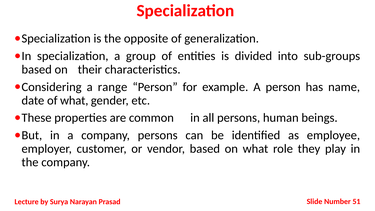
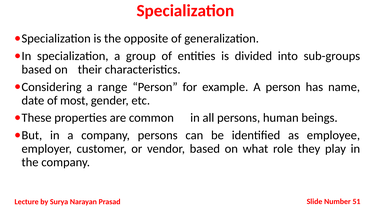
of what: what -> most
